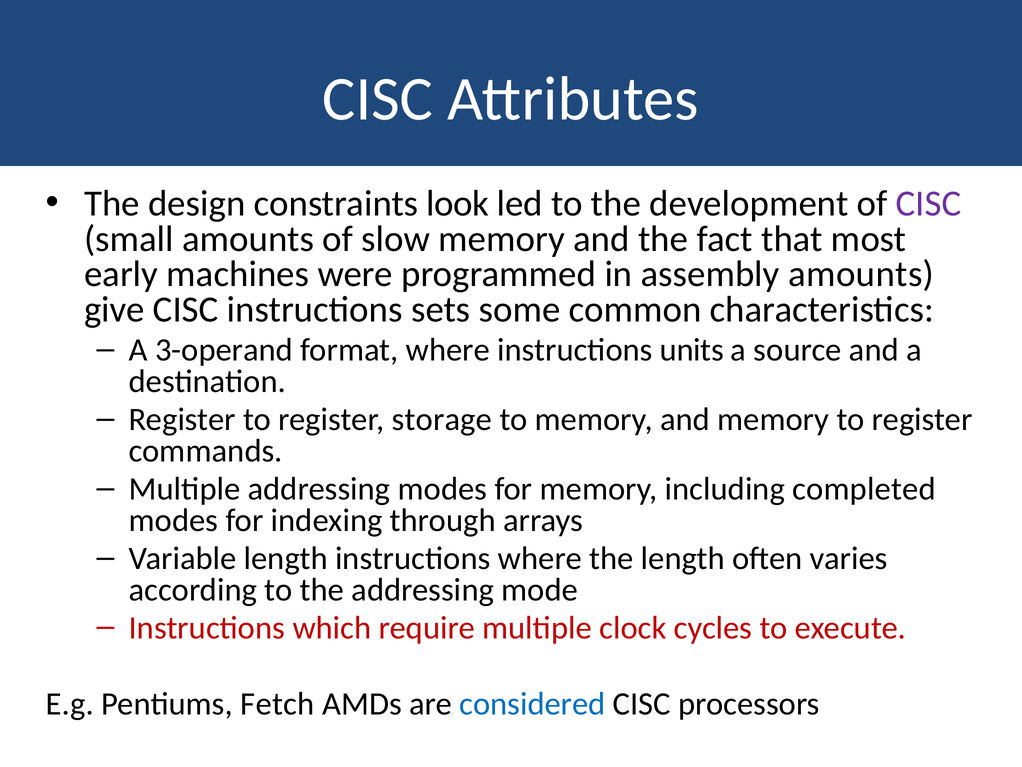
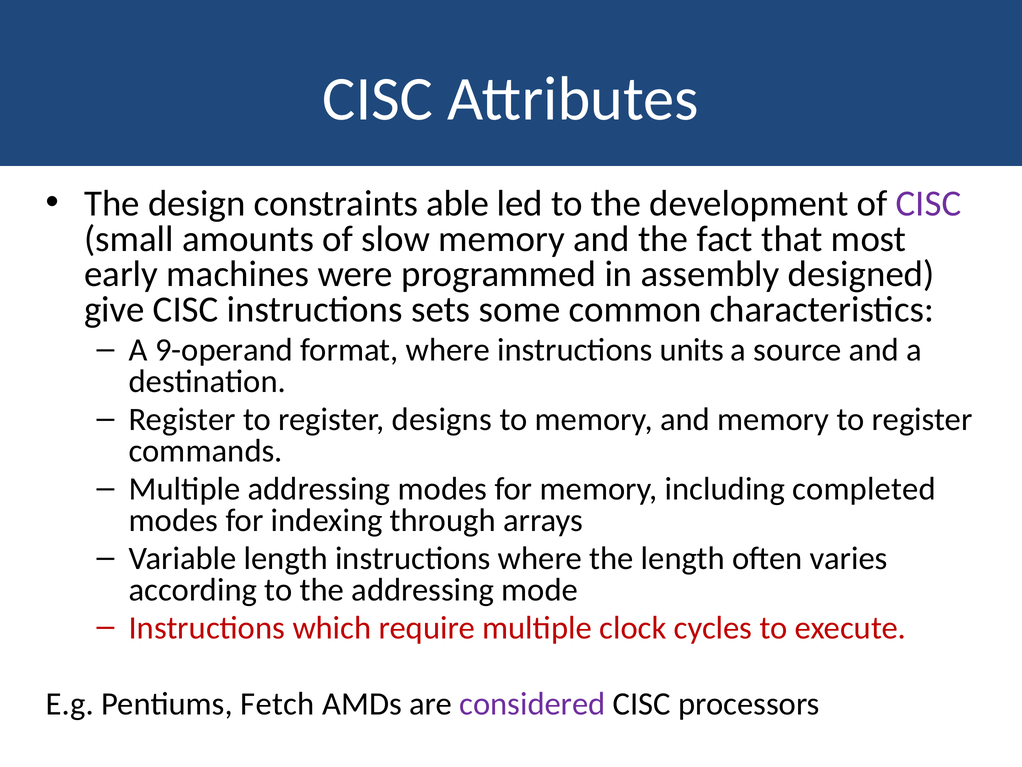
look: look -> able
assembly amounts: amounts -> designed
3-operand: 3-operand -> 9-operand
storage: storage -> designs
considered colour: blue -> purple
